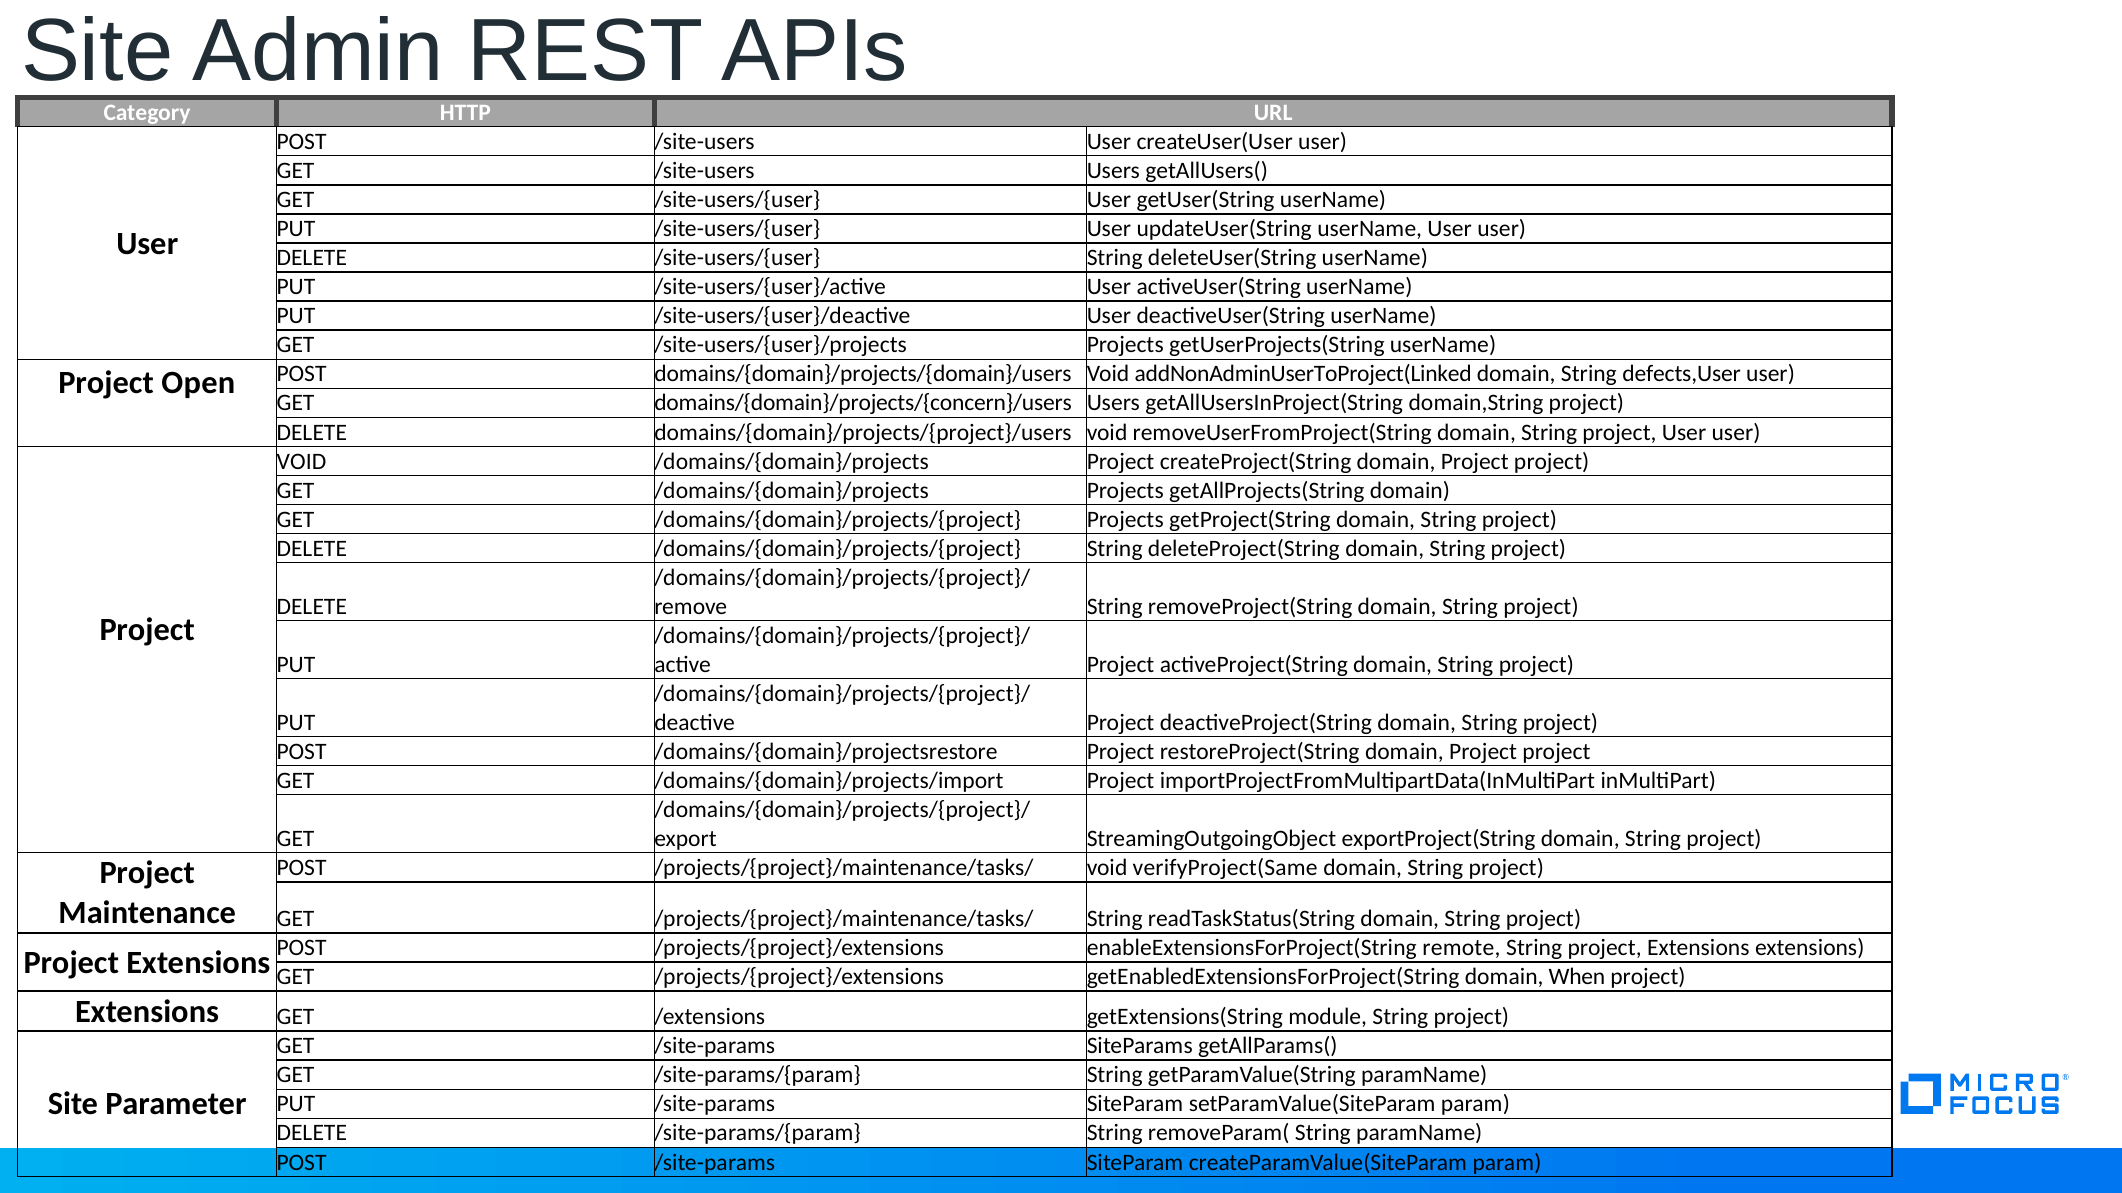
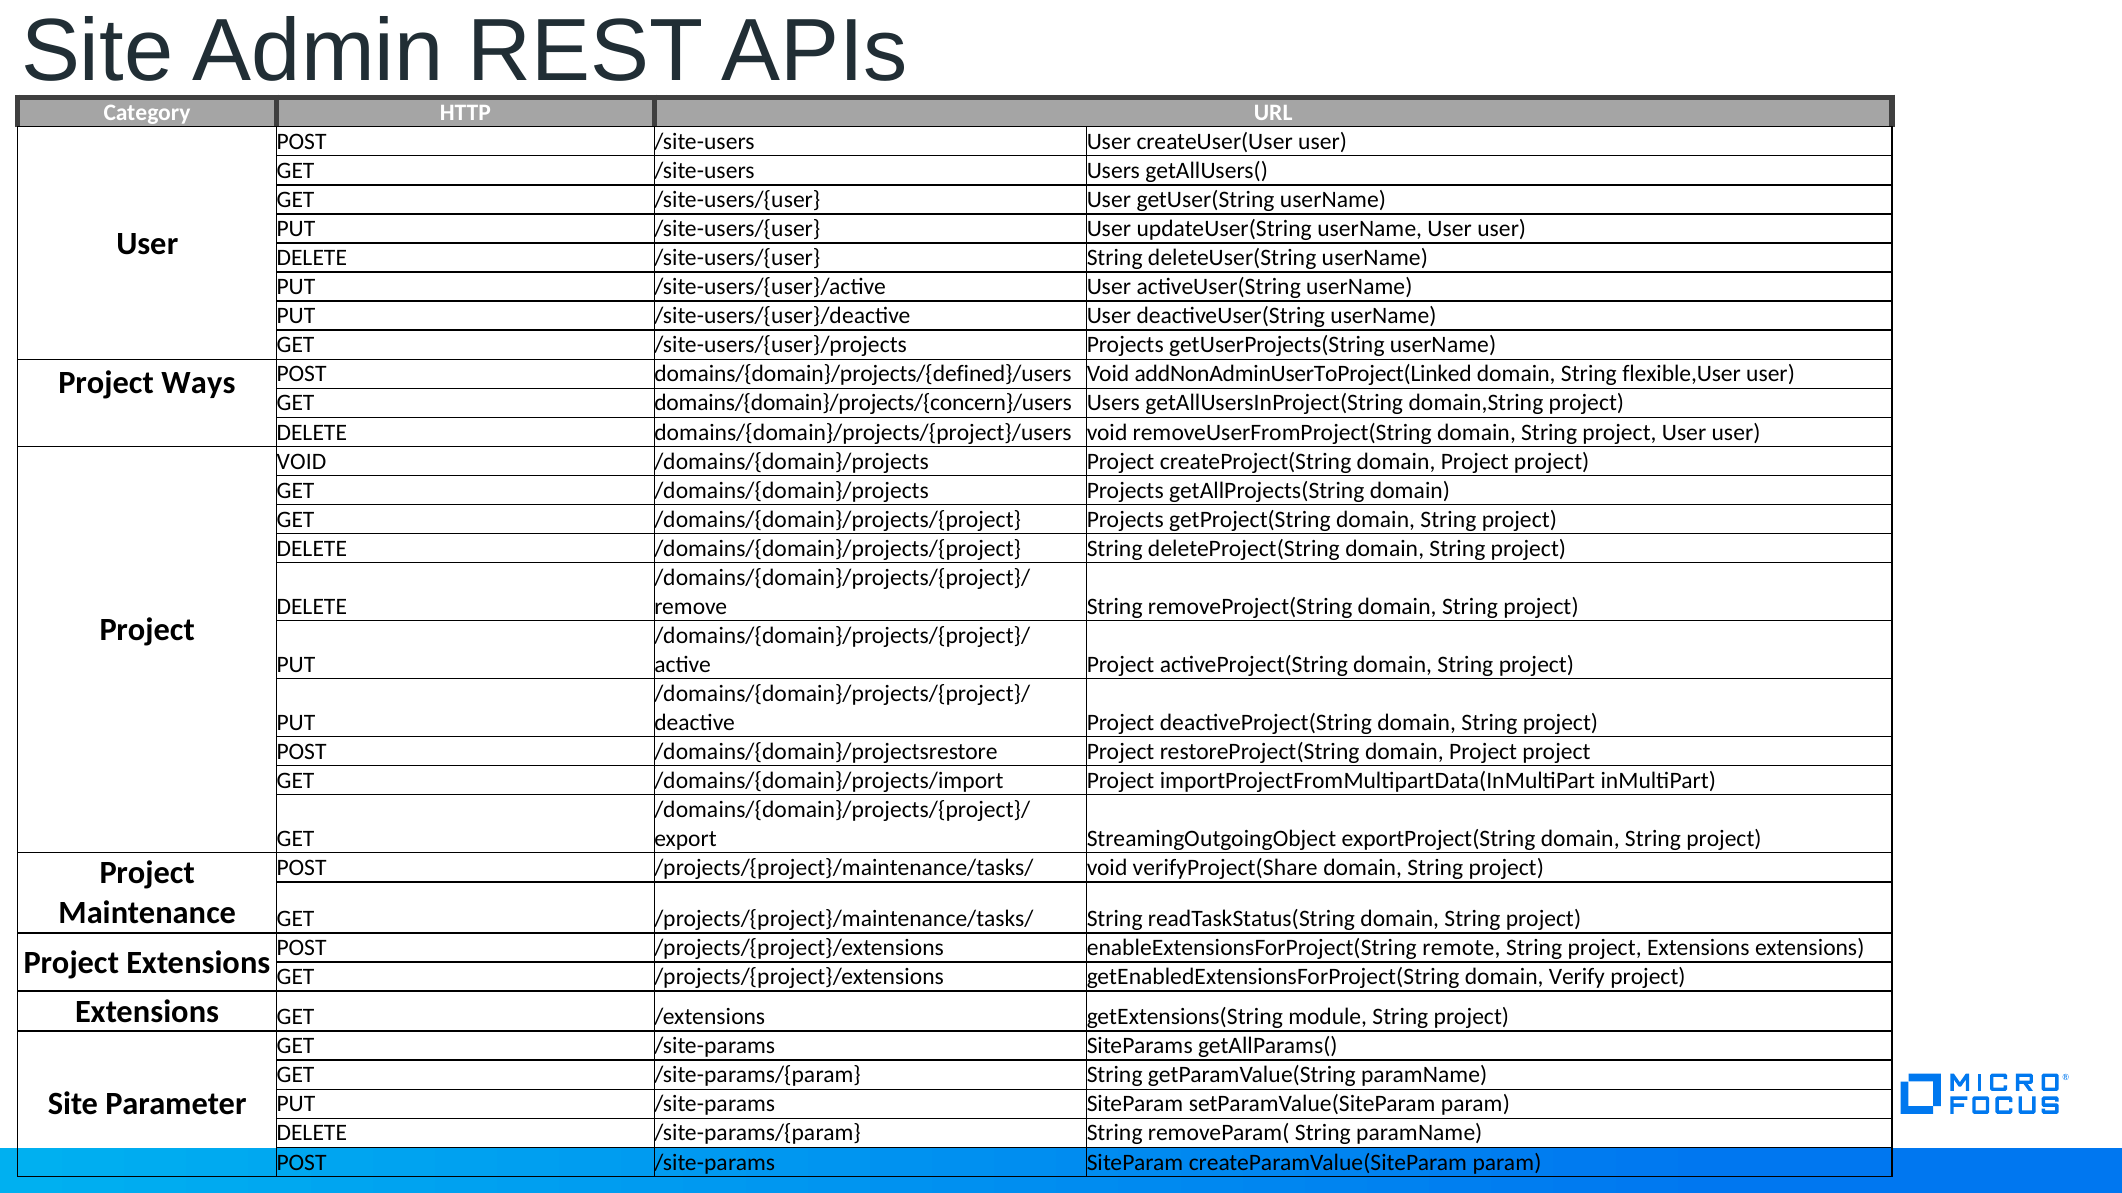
Open: Open -> Ways
domains/{domain}/projects/{domain}/users: domains/{domain}/projects/{domain}/users -> domains/{domain}/projects/{defined}/users
defects,User: defects,User -> flexible,User
verifyProject(Same: verifyProject(Same -> verifyProject(Share
When: When -> Verify
